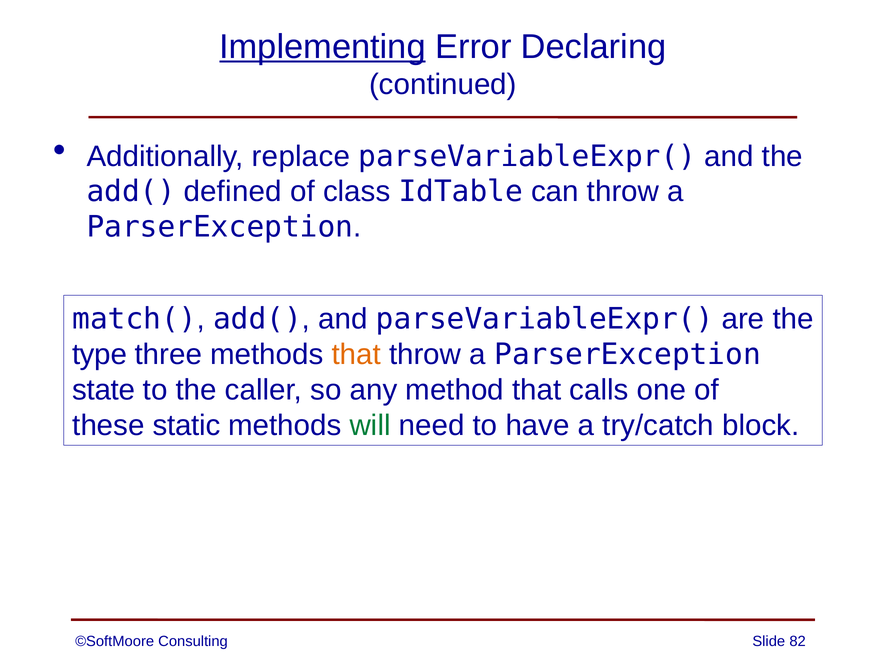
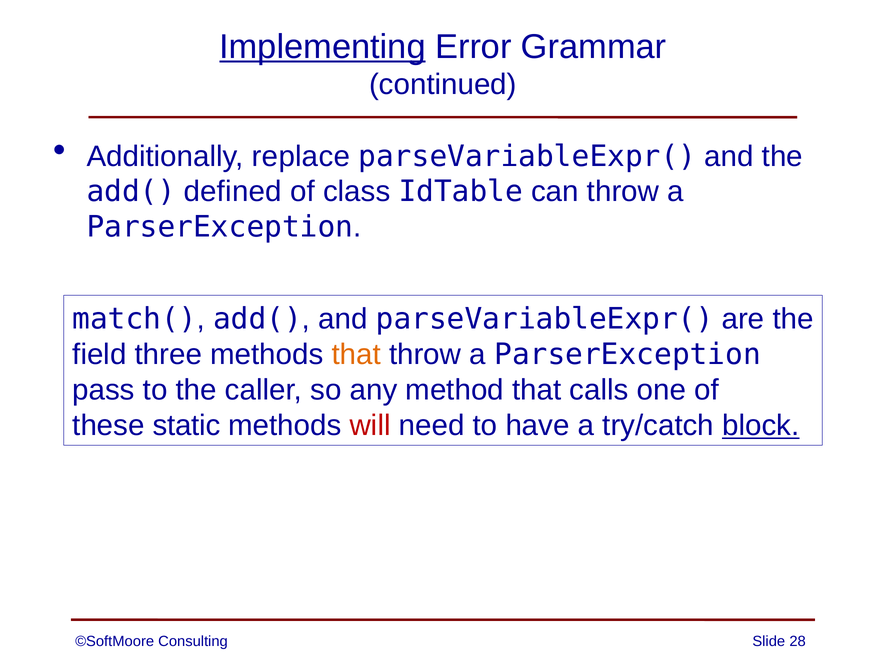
Declaring: Declaring -> Grammar
type: type -> field
state: state -> pass
will colour: green -> red
block underline: none -> present
82: 82 -> 28
